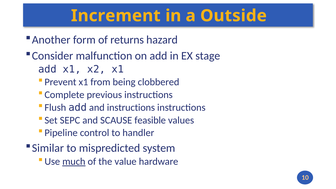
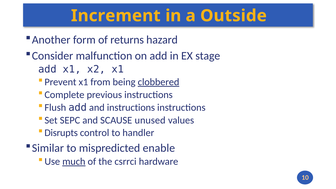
clobbered underline: none -> present
feasible: feasible -> unused
Pipeline: Pipeline -> Disrupts
system: system -> enable
value: value -> csrrci
